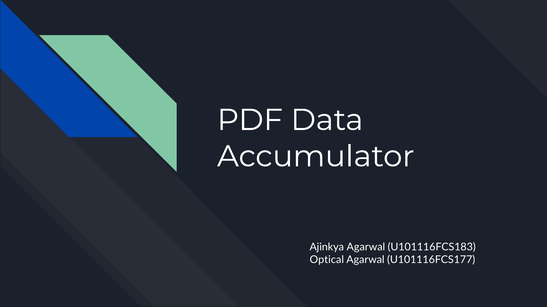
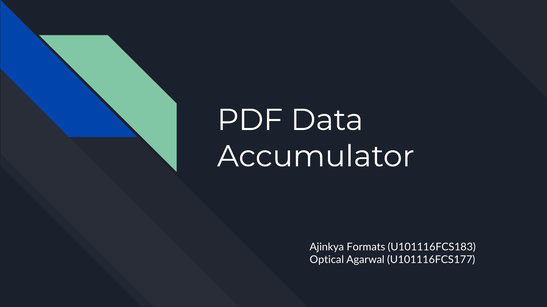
Ajinkya Agarwal: Agarwal -> Formats
